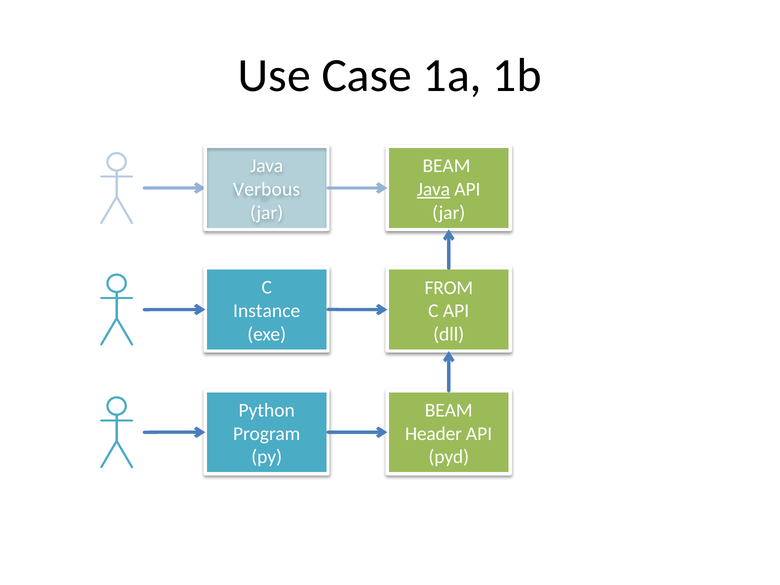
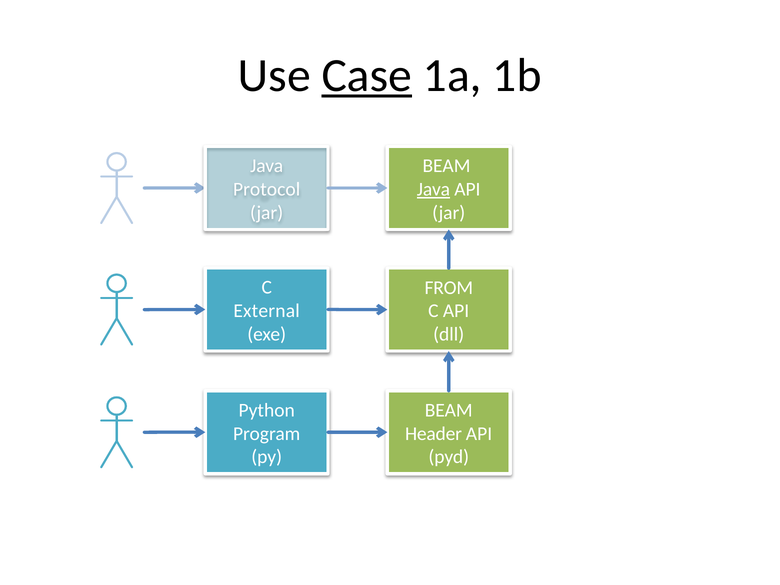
Case underline: none -> present
Verbous: Verbous -> Protocol
Instance: Instance -> External
